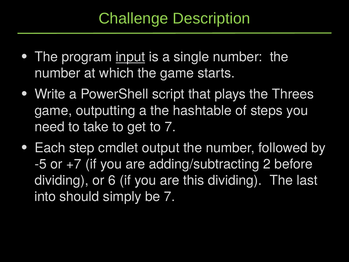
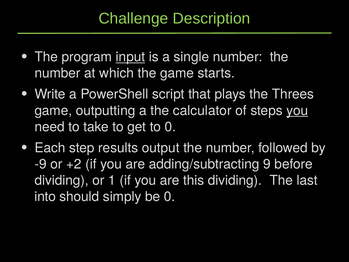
hashtable: hashtable -> calculator
you at (297, 110) underline: none -> present
to 7: 7 -> 0
cmdlet: cmdlet -> results
-5: -5 -> -9
+7: +7 -> +2
2: 2 -> 9
6: 6 -> 1
be 7: 7 -> 0
